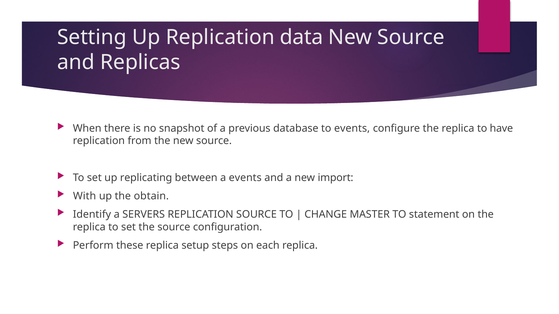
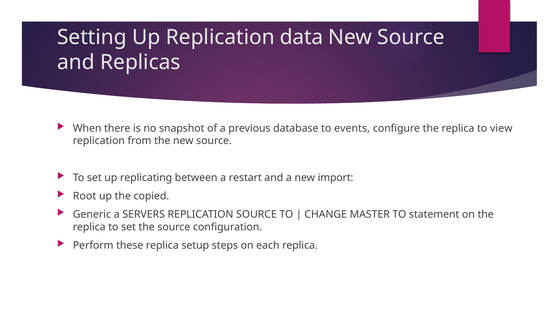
have: have -> view
a events: events -> restart
With: With -> Root
obtain: obtain -> copied
Identify: Identify -> Generic
